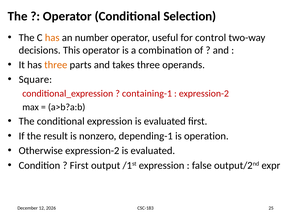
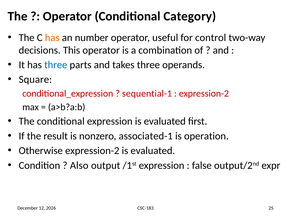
Selection: Selection -> Category
three at (56, 65) colour: orange -> blue
containing-1: containing-1 -> sequential-1
depending-1: depending-1 -> associated-1
First at (79, 166): First -> Also
